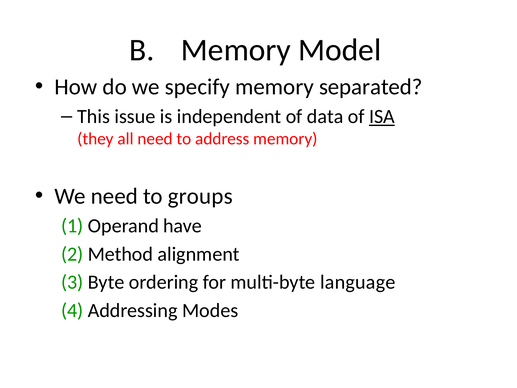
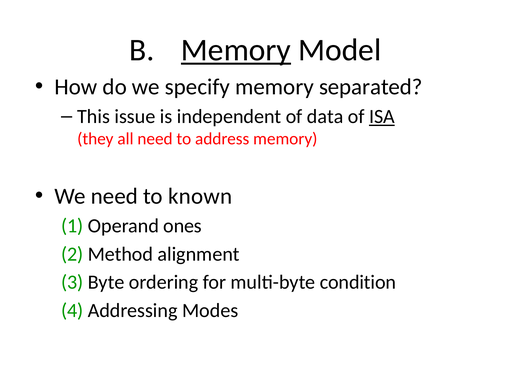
Memory at (236, 50) underline: none -> present
groups: groups -> known
have: have -> ones
language: language -> condition
